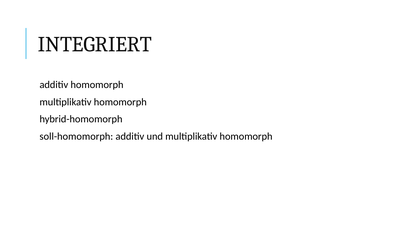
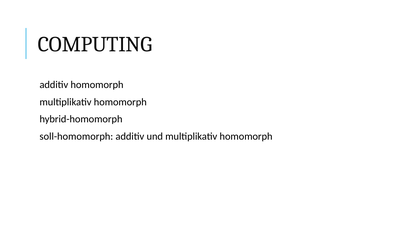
INTEGRIERT: INTEGRIERT -> COMPUTING
